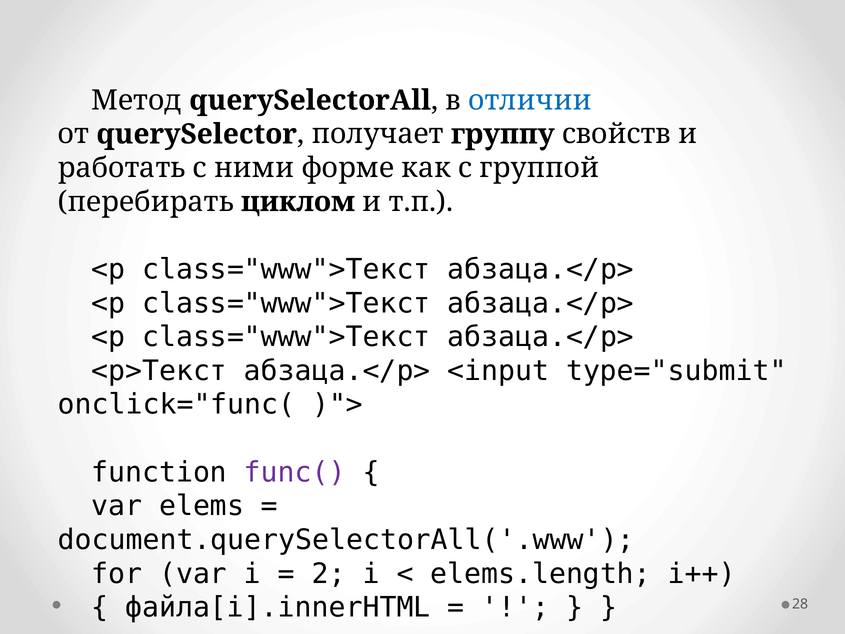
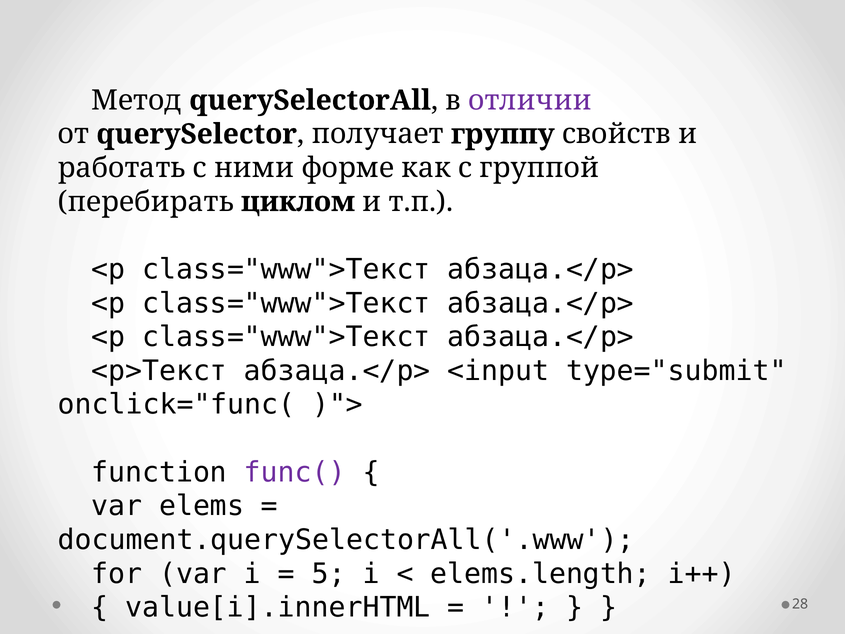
отличии colour: blue -> purple
2: 2 -> 5
файла[i].innerHTML: файла[i].innerHTML -> value[i].innerHTML
